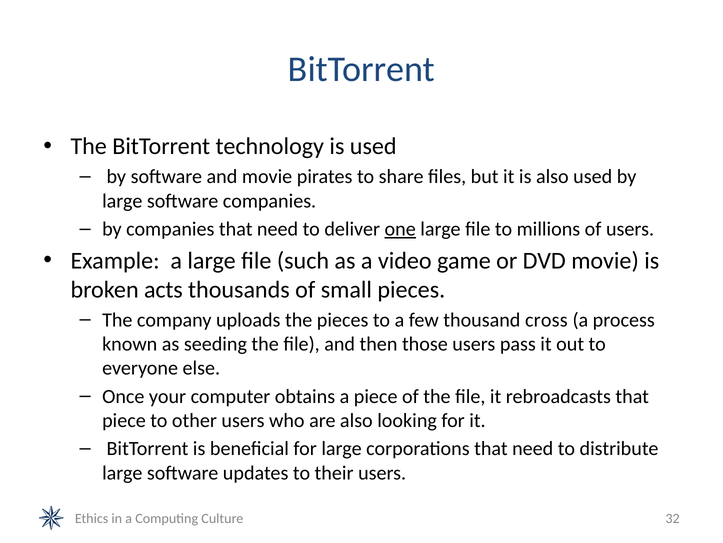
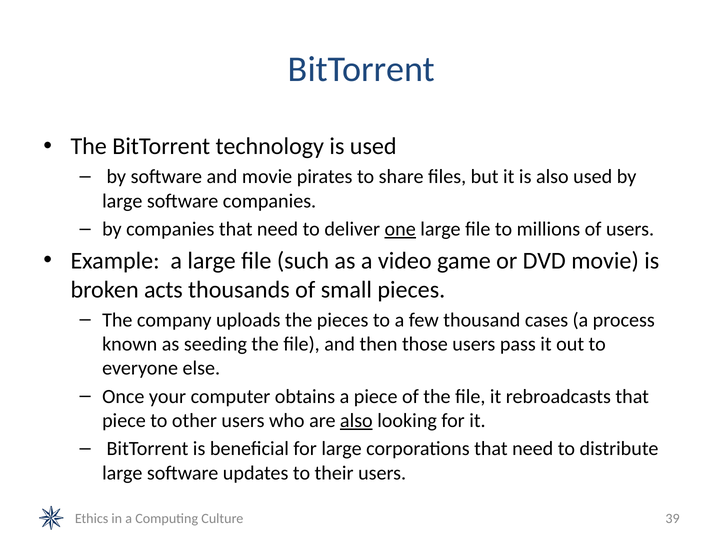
cross: cross -> cases
also at (356, 420) underline: none -> present
32: 32 -> 39
